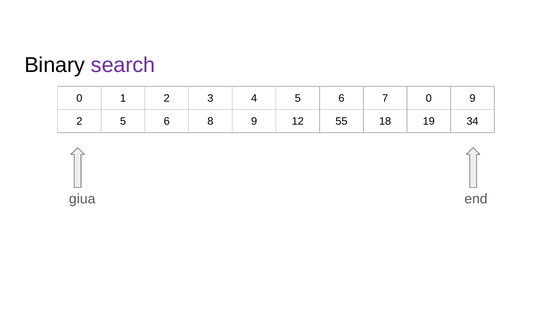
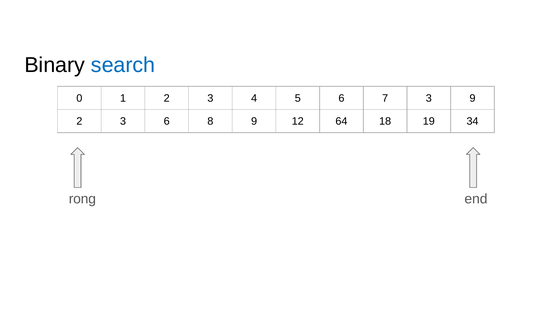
search colour: purple -> blue
7 0: 0 -> 3
5 at (123, 121): 5 -> 3
55: 55 -> 64
giua: giua -> rong
